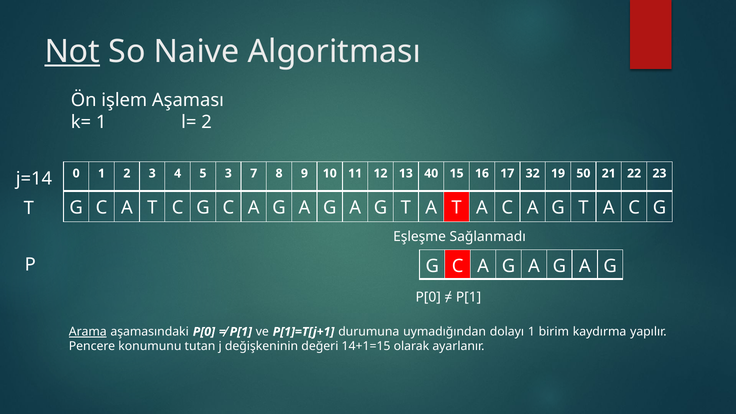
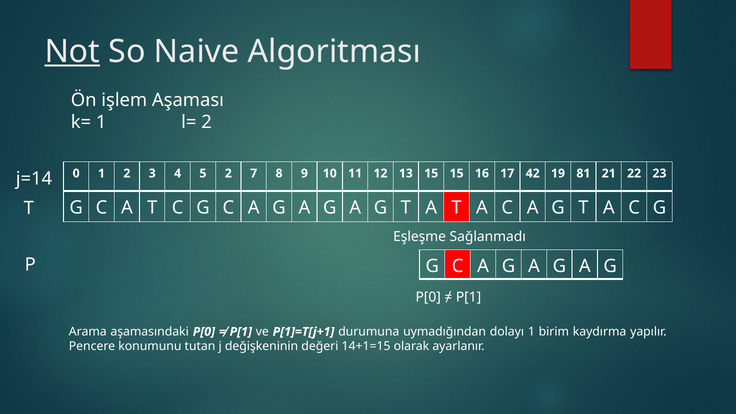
5 3: 3 -> 2
13 40: 40 -> 15
32: 32 -> 42
50: 50 -> 81
Arama underline: present -> none
